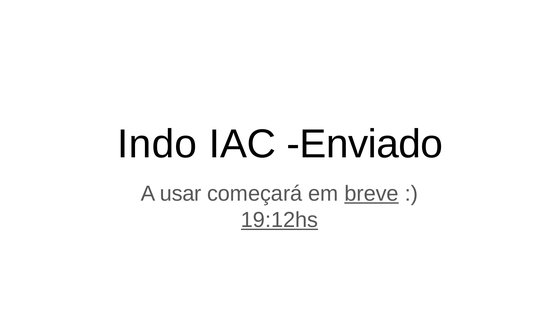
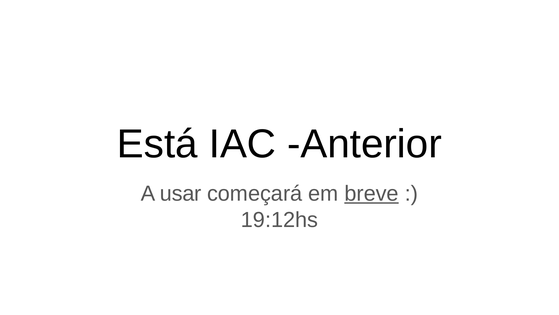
Indo: Indo -> Está
Enviado: Enviado -> Anterior
19:12hs underline: present -> none
